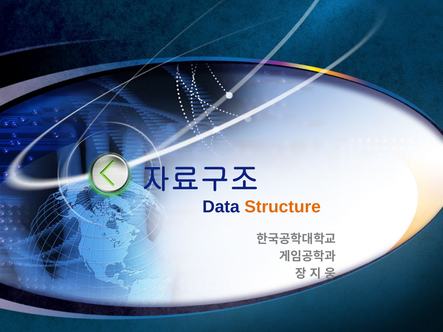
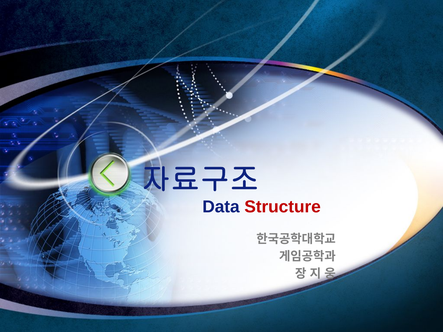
Structure colour: orange -> red
